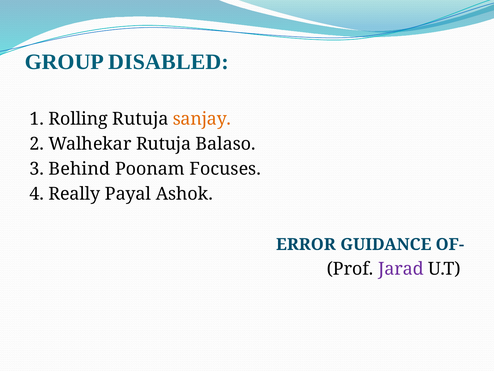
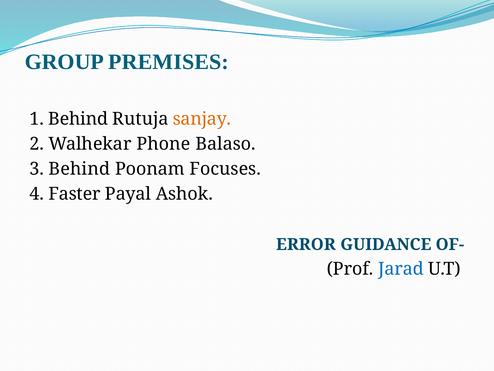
DISABLED: DISABLED -> PREMISES
1 Rolling: Rolling -> Behind
Walhekar Rutuja: Rutuja -> Phone
Really: Really -> Faster
Jarad colour: purple -> blue
